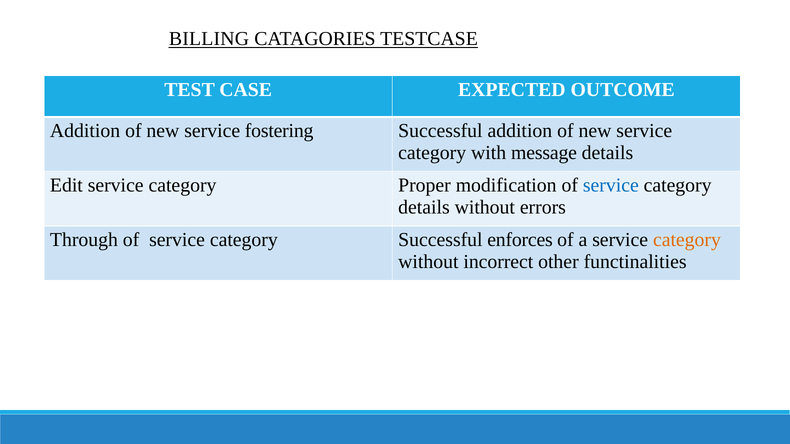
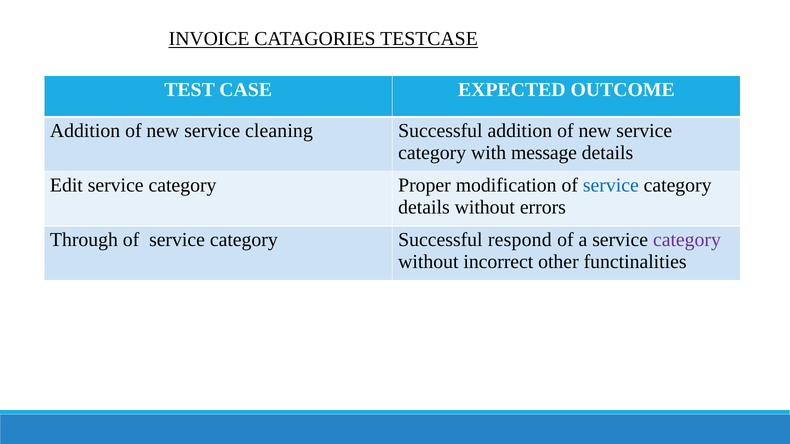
BILLING: BILLING -> INVOICE
fostering: fostering -> cleaning
enforces: enforces -> respond
category at (687, 240) colour: orange -> purple
